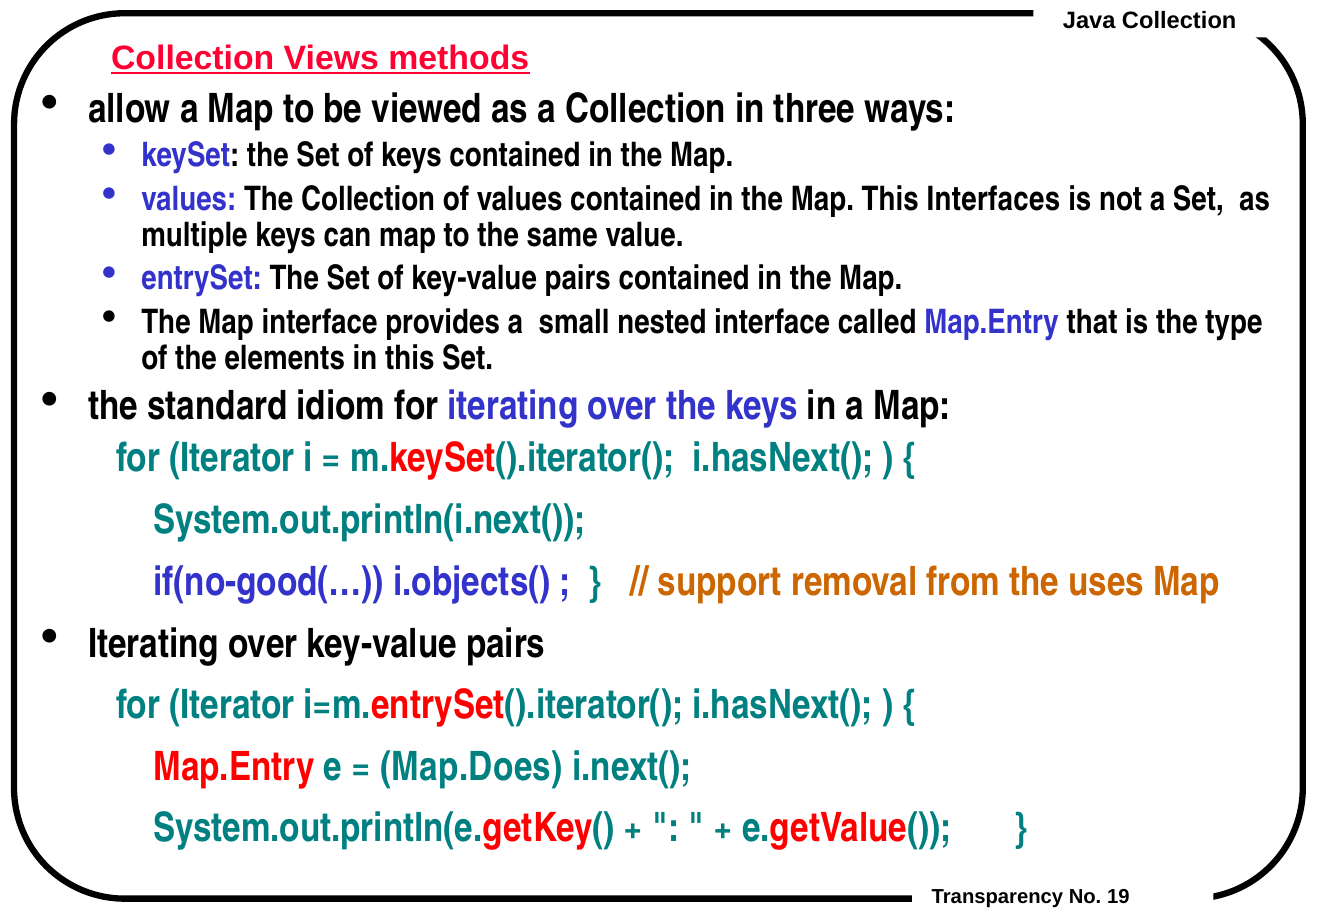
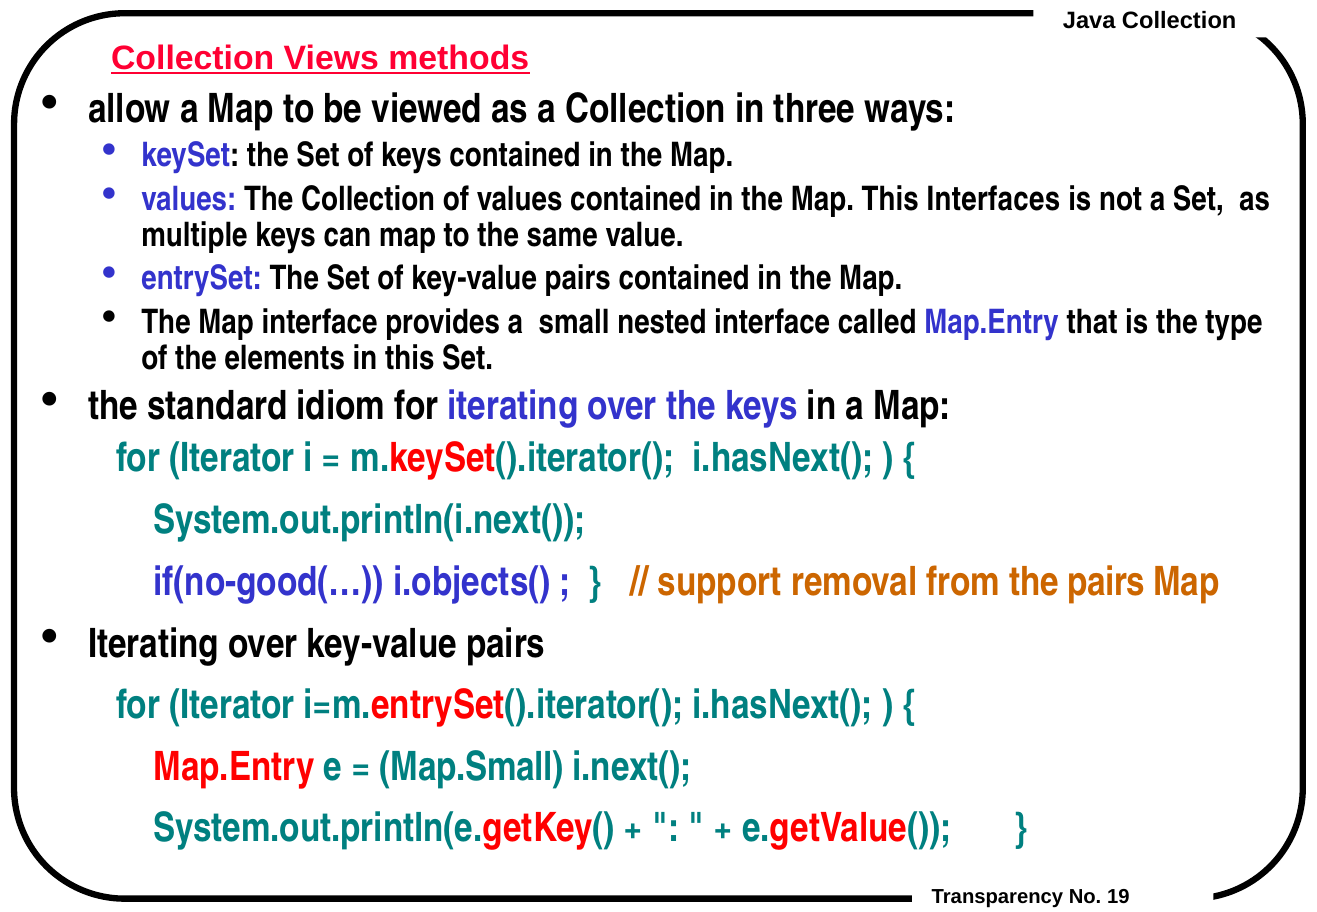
the uses: uses -> pairs
Map.Does: Map.Does -> Map.Small
